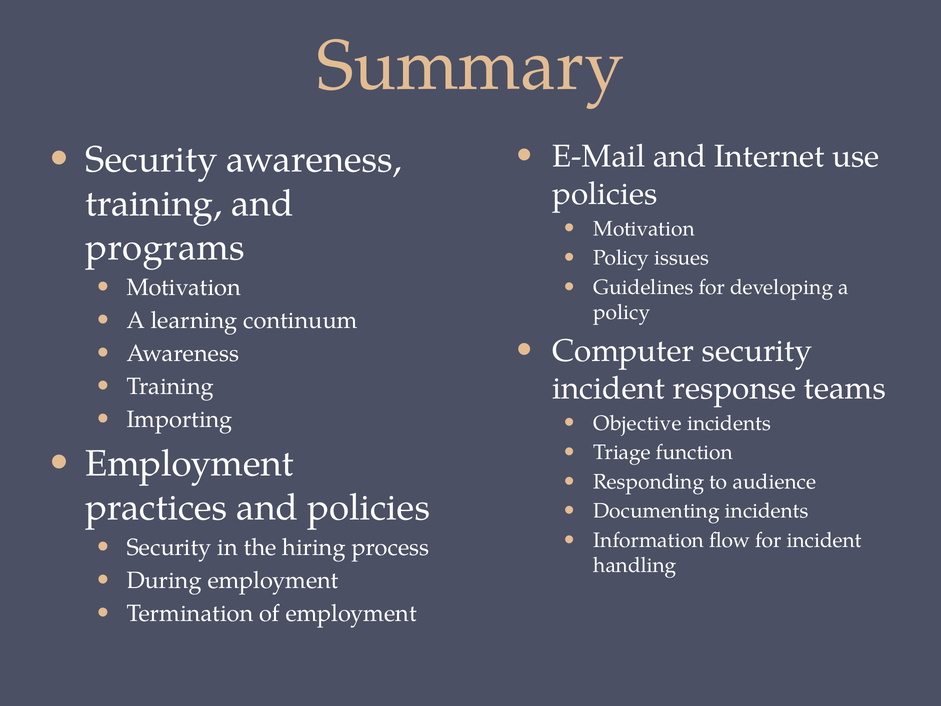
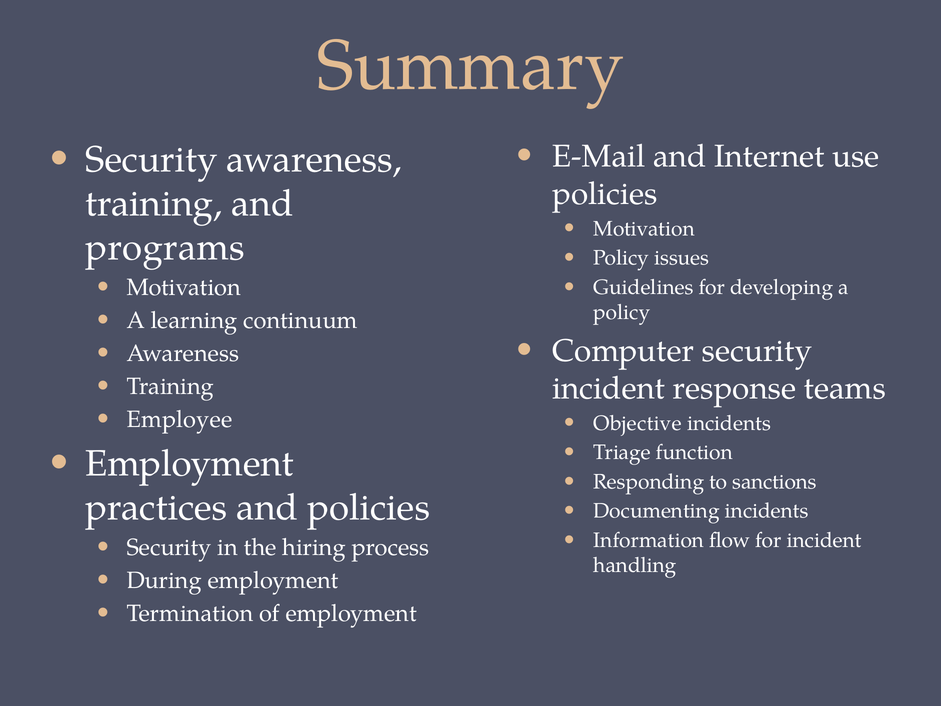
Importing: Importing -> Employee
audience: audience -> sanctions
